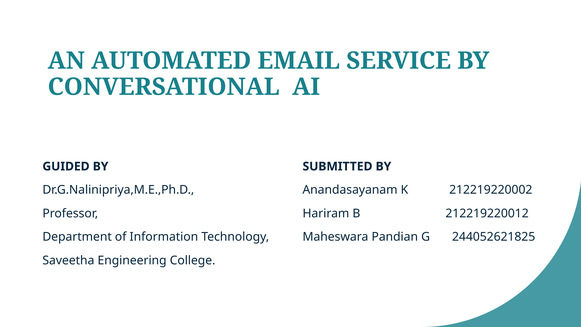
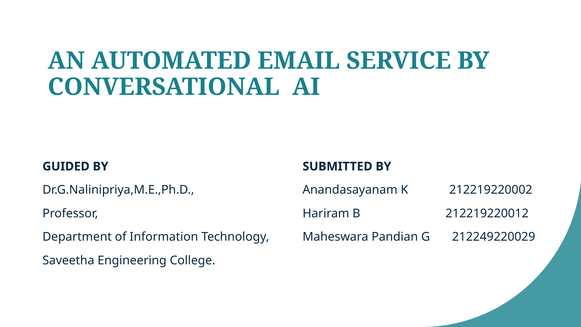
244052621825: 244052621825 -> 212249220029
